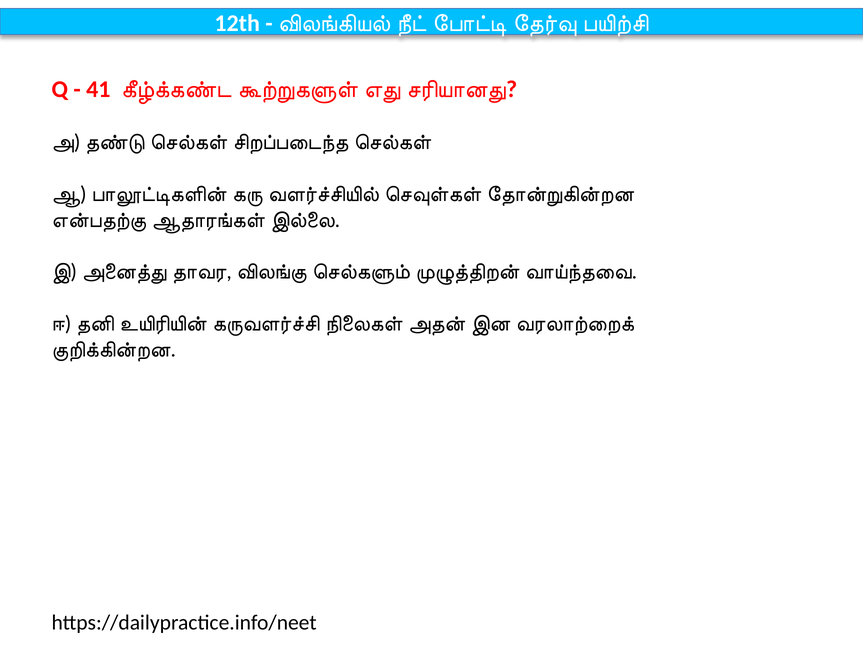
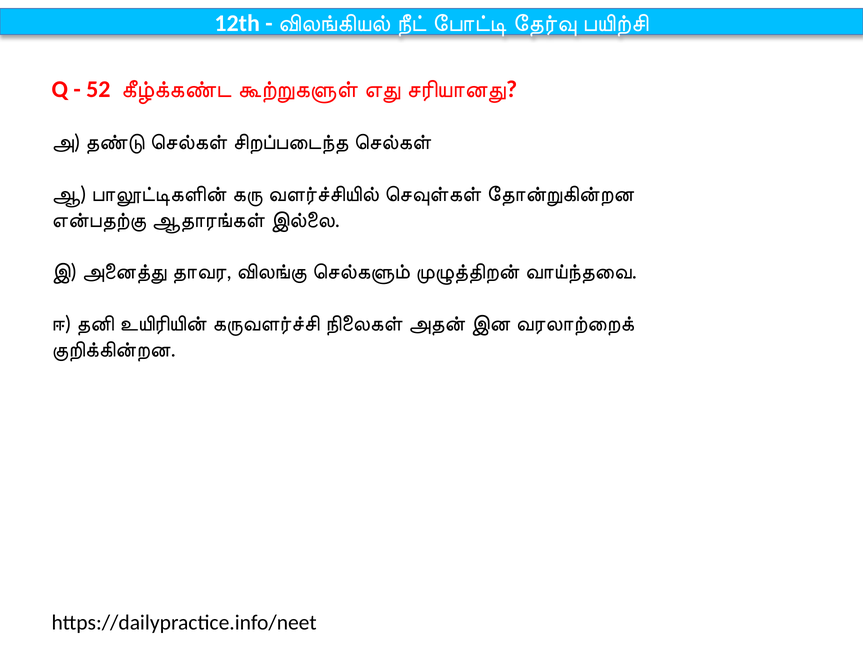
41: 41 -> 52
